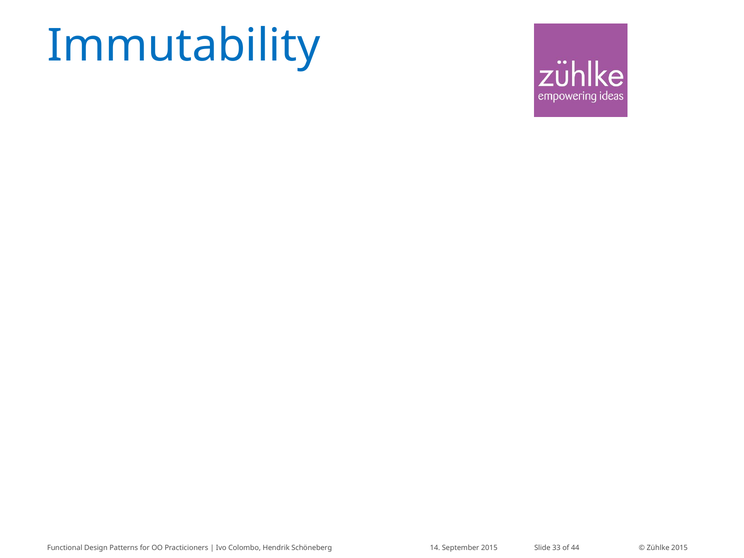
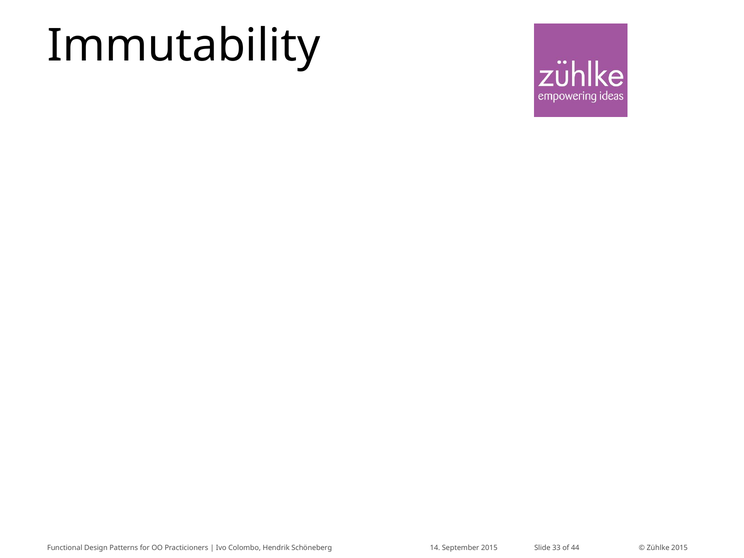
Immutability colour: blue -> black
